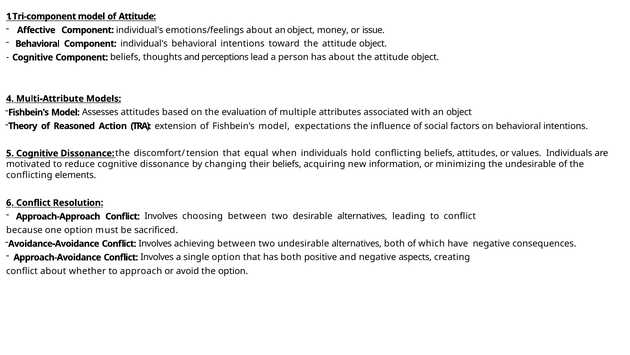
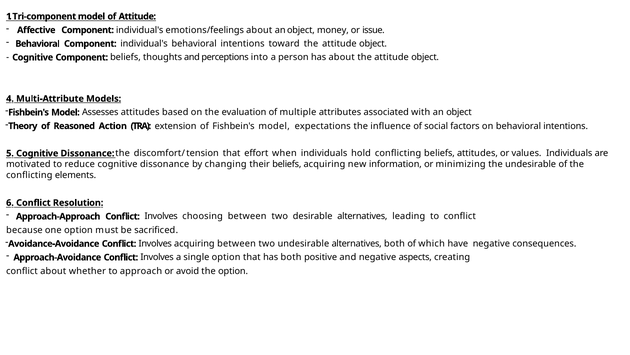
lead: lead -> into
equal: equal -> effort
Involves achieving: achieving -> acquiring
